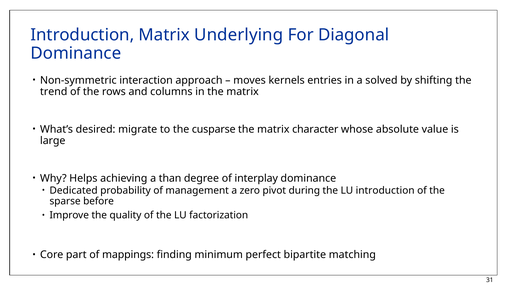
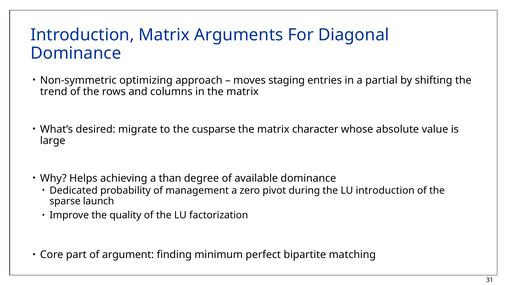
Underlying: Underlying -> Arguments
interaction: interaction -> optimizing
kernels: kernels -> staging
solved: solved -> partial
interplay: interplay -> available
before: before -> launch
mappings: mappings -> argument
